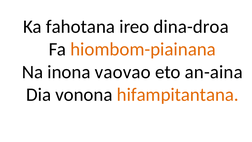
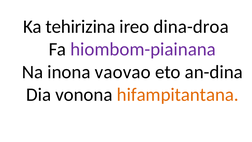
fahotana: fahotana -> tehirizina
hiombom-piainana colour: orange -> purple
an-aina: an-aina -> an-dina
